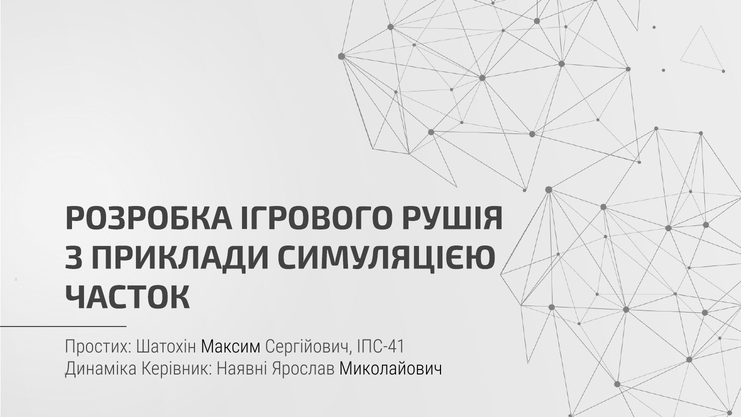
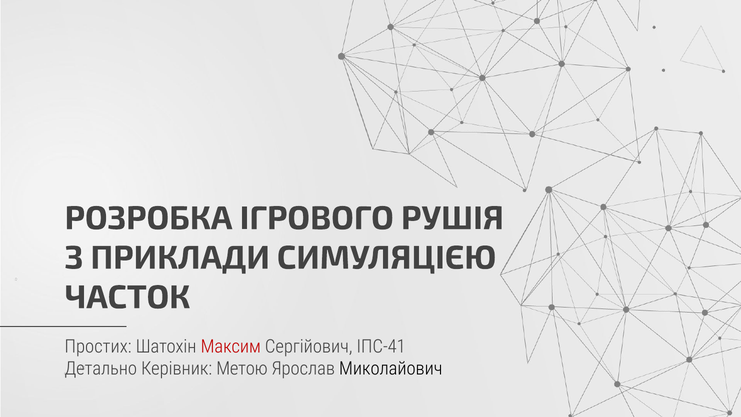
Максим colour: black -> red
Динаміка: Динаміка -> Детально
Наявні: Наявні -> Метою
